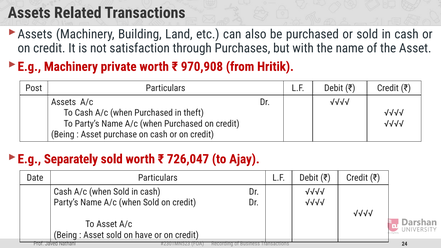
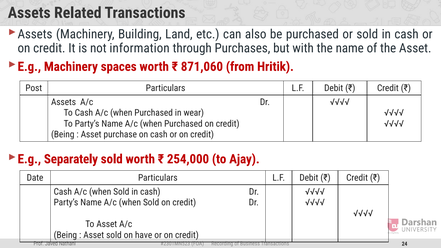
satisfaction: satisfaction -> information
private: private -> spaces
970,908: 970,908 -> 871,060
theft: theft -> wear
726,047: 726,047 -> 254,000
